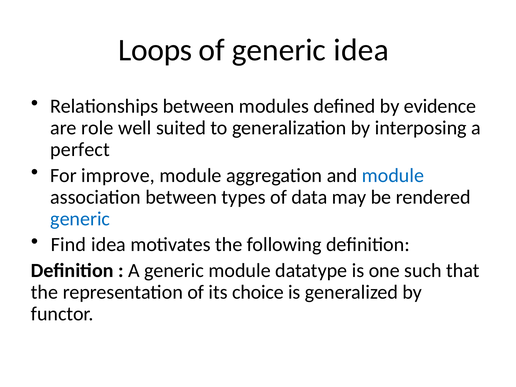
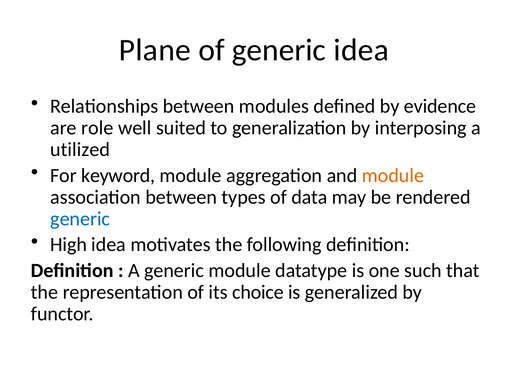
Loops: Loops -> Plane
perfect: perfect -> utilized
improve: improve -> keyword
module at (393, 175) colour: blue -> orange
Find: Find -> High
